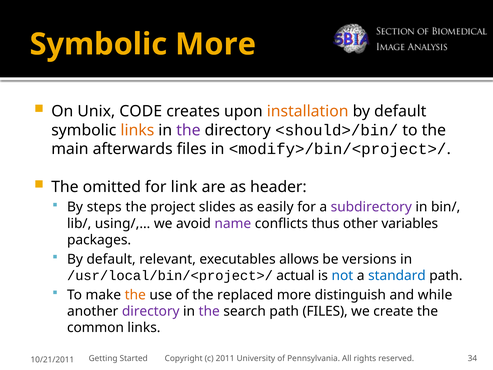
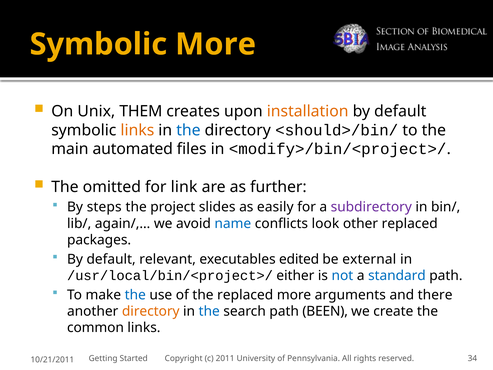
CODE: CODE -> THEM
the at (188, 130) colour: purple -> blue
afterwards: afterwards -> automated
header: header -> further
using/,…: using/,… -> again/,…
name colour: purple -> blue
thus: thus -> look
other variables: variables -> replaced
allows: allows -> edited
versions: versions -> external
actual: actual -> either
the at (135, 295) colour: orange -> blue
distinguish: distinguish -> arguments
while: while -> there
directory at (151, 311) colour: purple -> orange
the at (209, 311) colour: purple -> blue
path FILES: FILES -> BEEN
